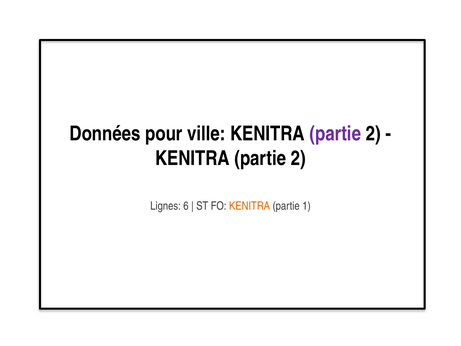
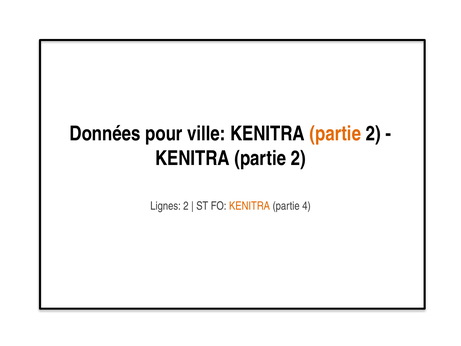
partie at (335, 134) colour: purple -> orange
Lignes 6: 6 -> 2
1: 1 -> 4
